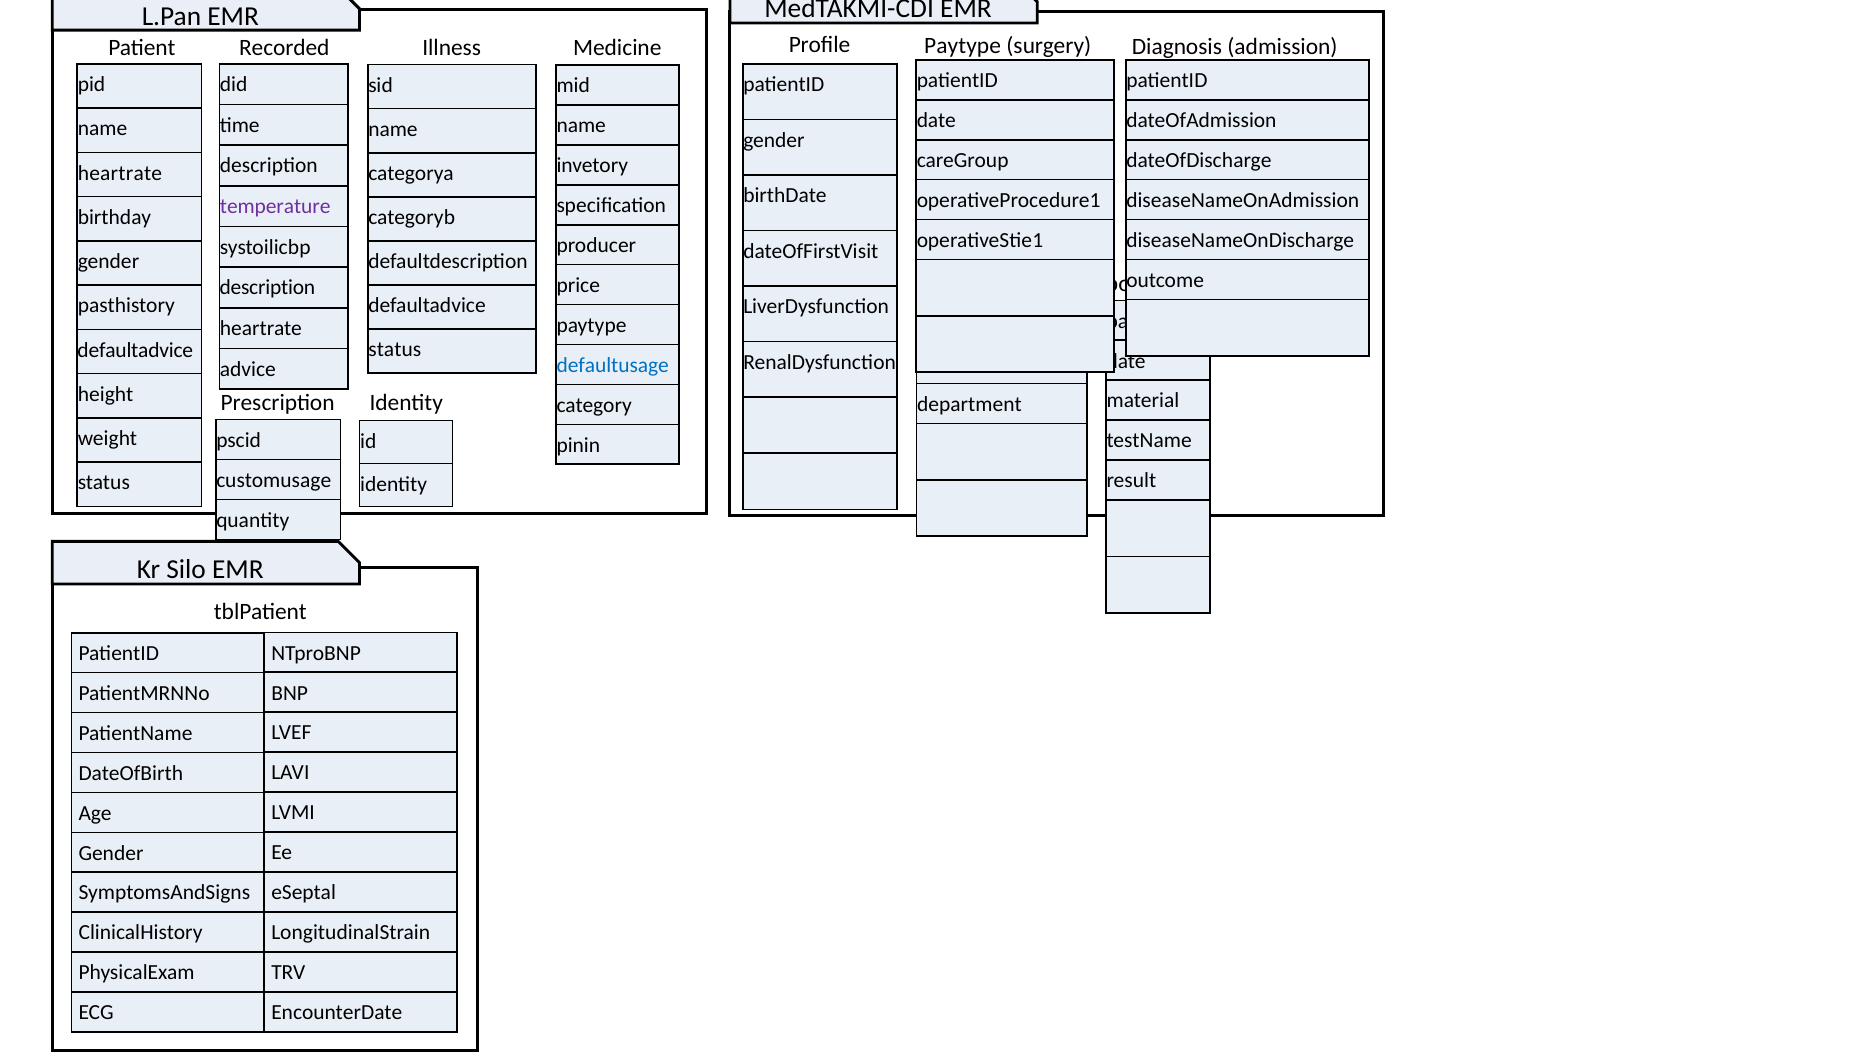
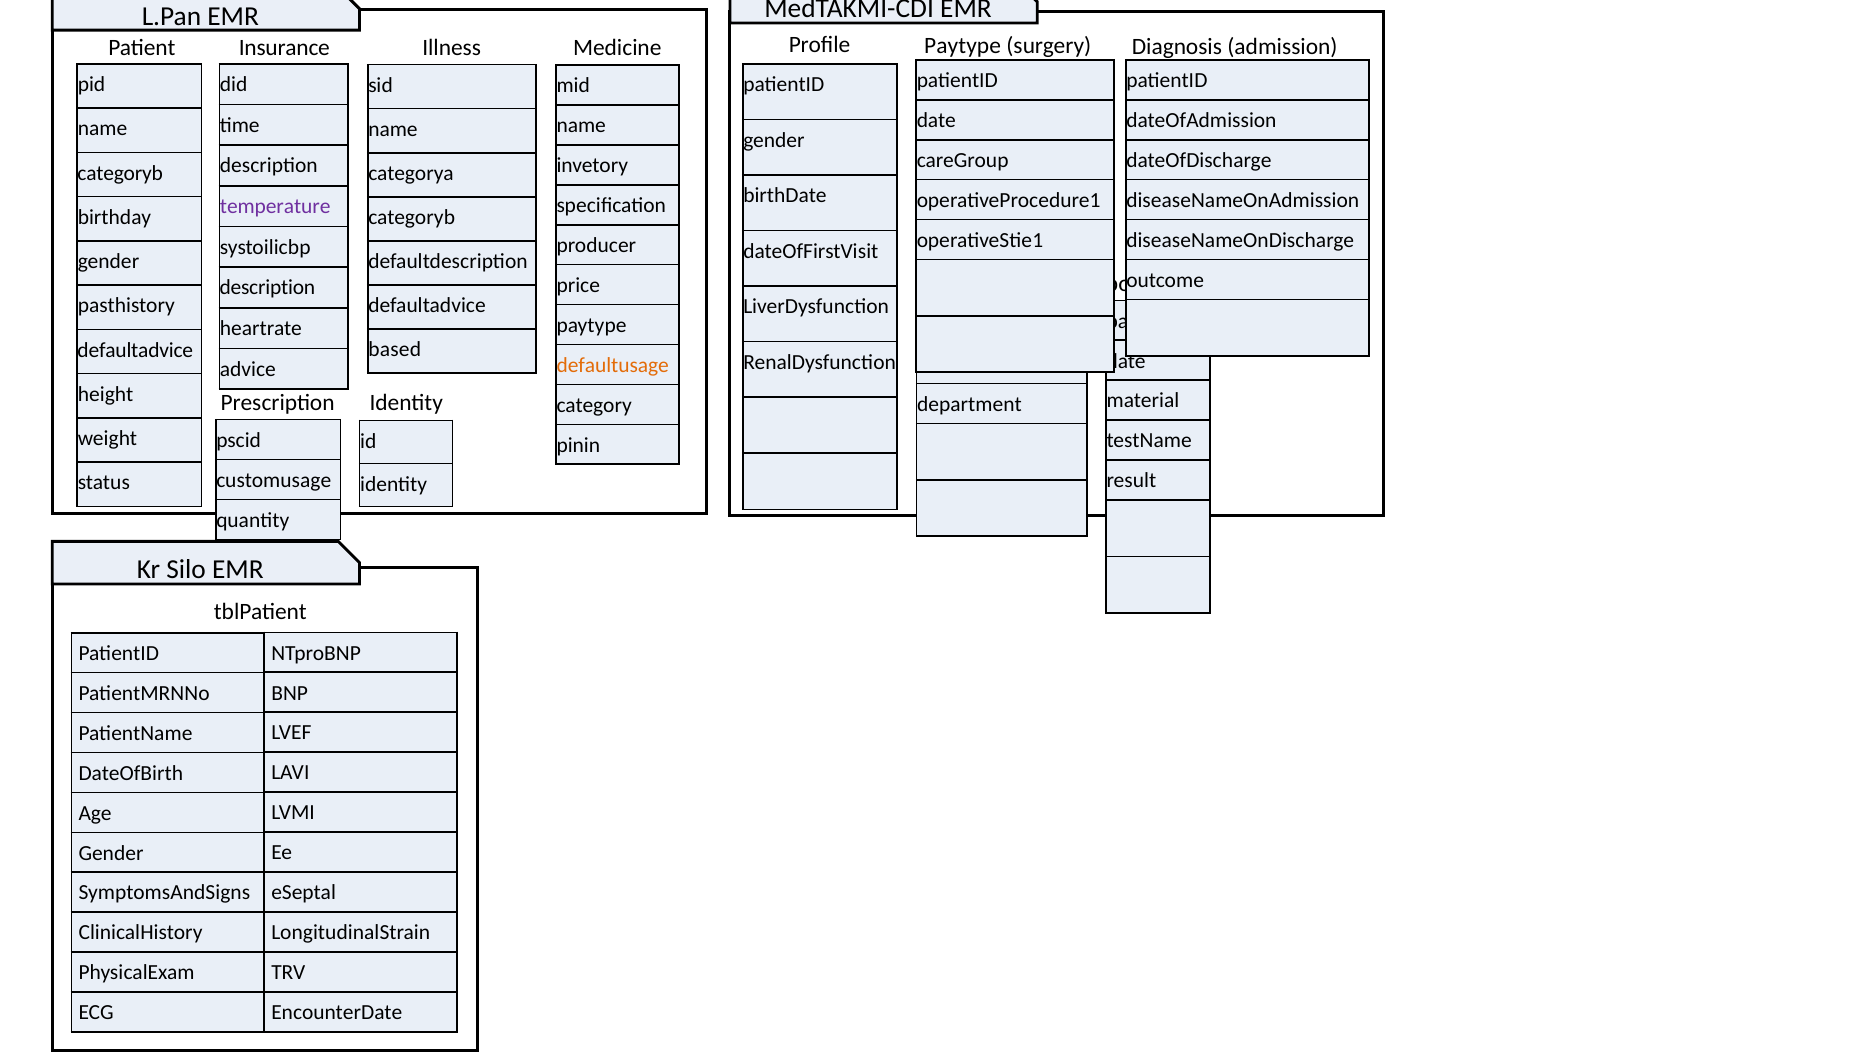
Recorded: Recorded -> Insurance
heartrate at (120, 173): heartrate -> categoryb
status at (395, 349): status -> based
defaultusage colour: blue -> orange
